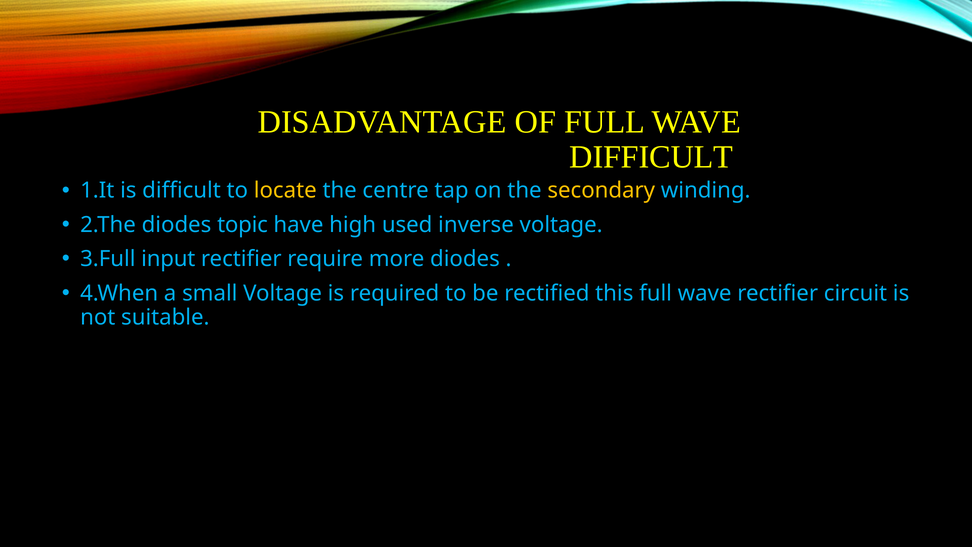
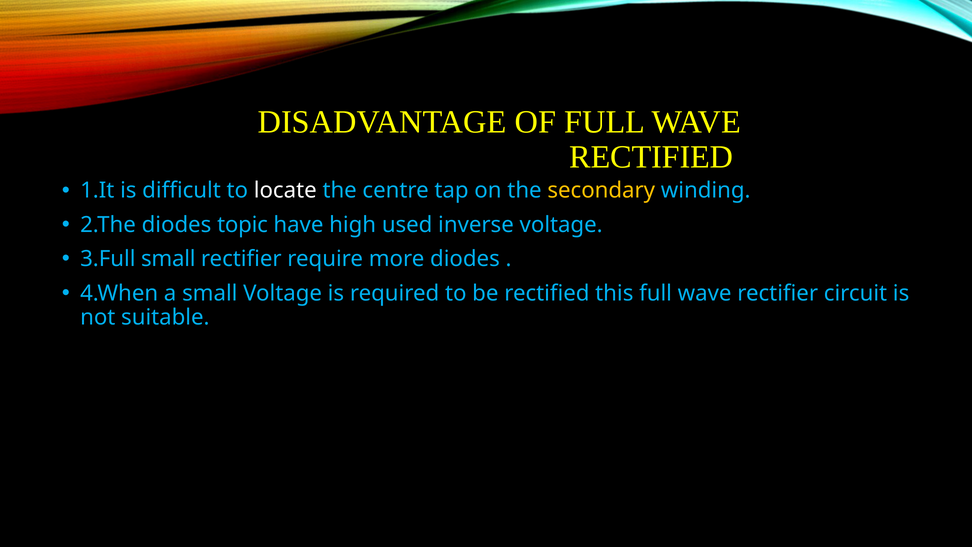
DIFFICULT at (651, 157): DIFFICULT -> RECTIFIED
locate colour: yellow -> white
3.Full input: input -> small
